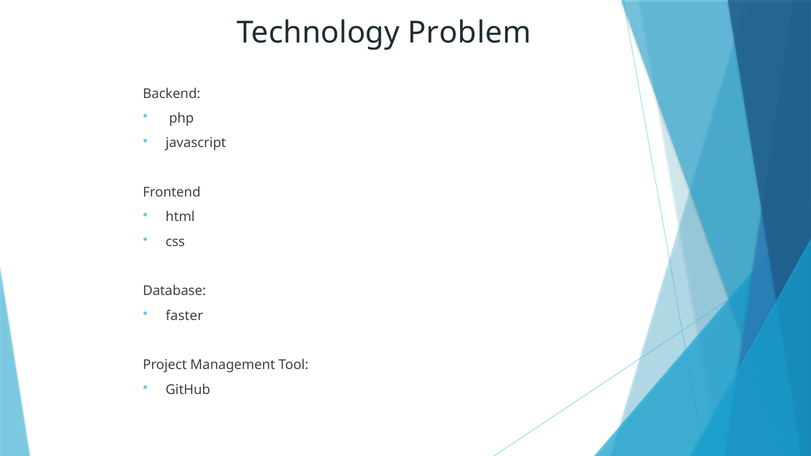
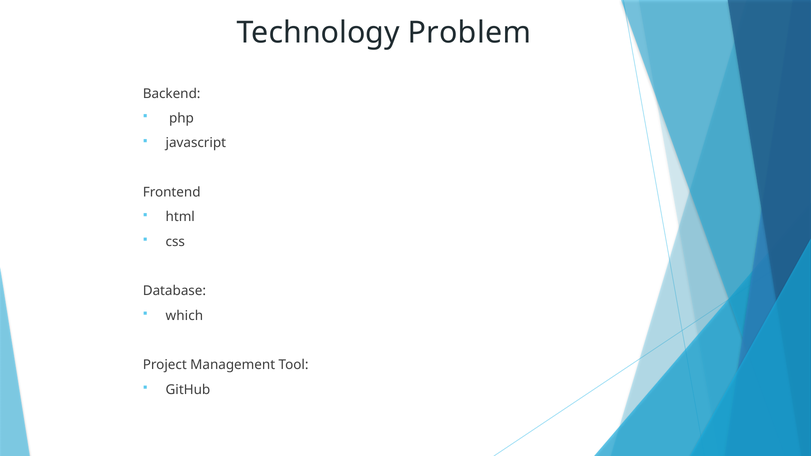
faster: faster -> which
